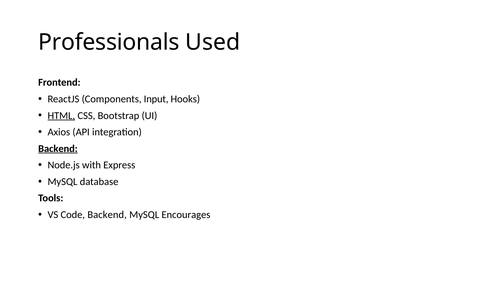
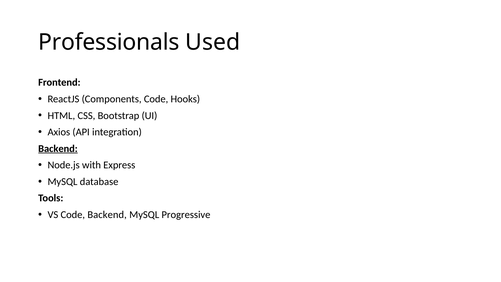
Components Input: Input -> Code
HTML underline: present -> none
Encourages: Encourages -> Progressive
